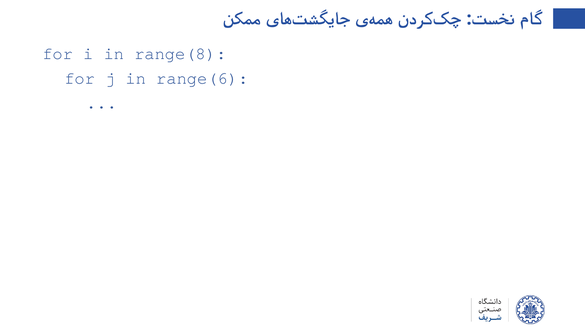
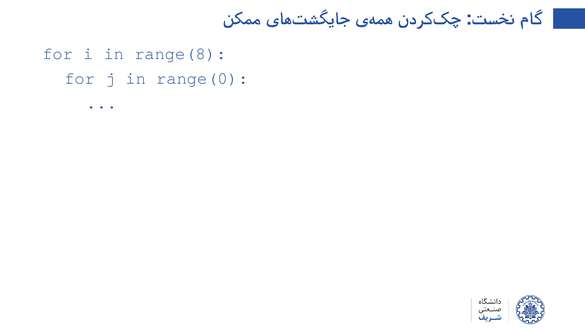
range(6: range(6 -> range(0
